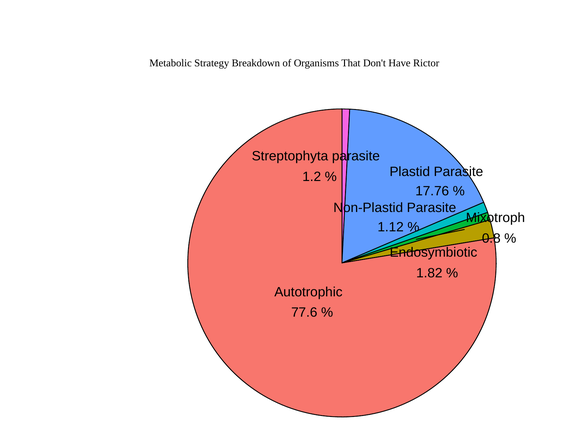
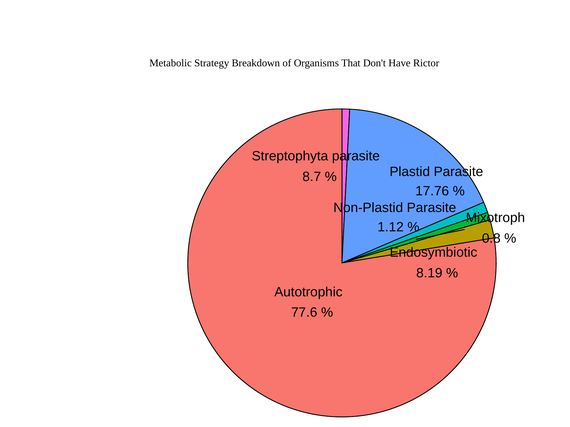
1.2: 1.2 -> 8.7
1.82: 1.82 -> 8.19
